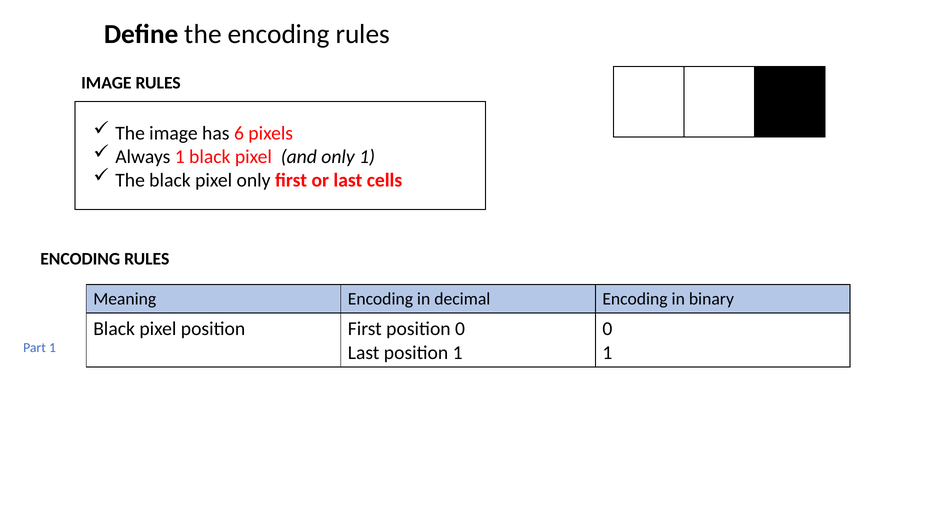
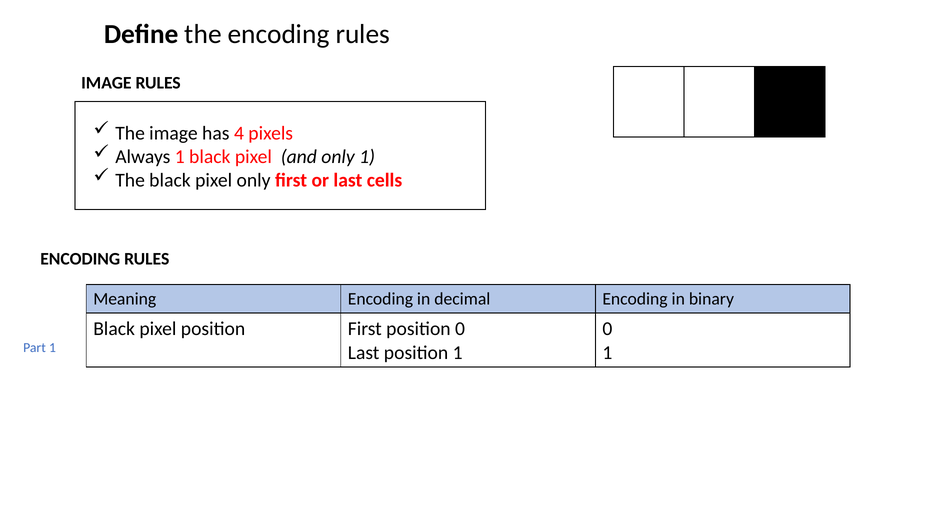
6: 6 -> 4
